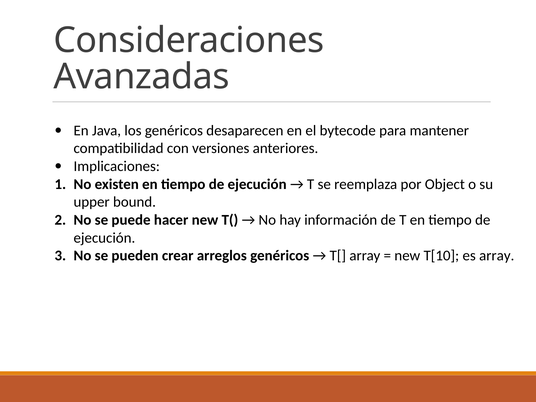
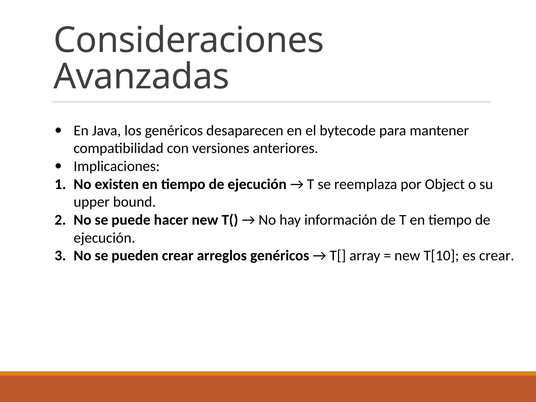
es array: array -> crear
